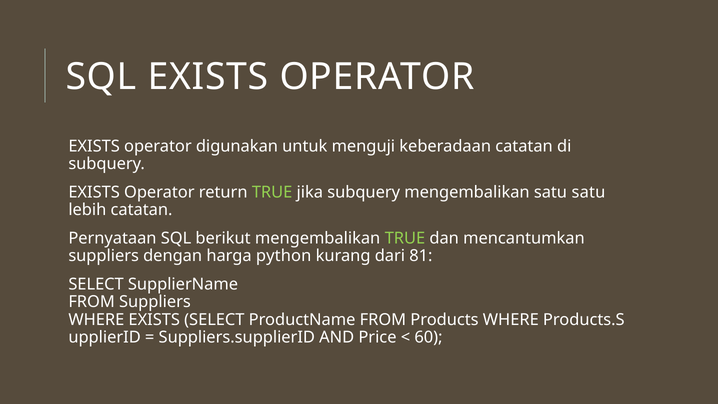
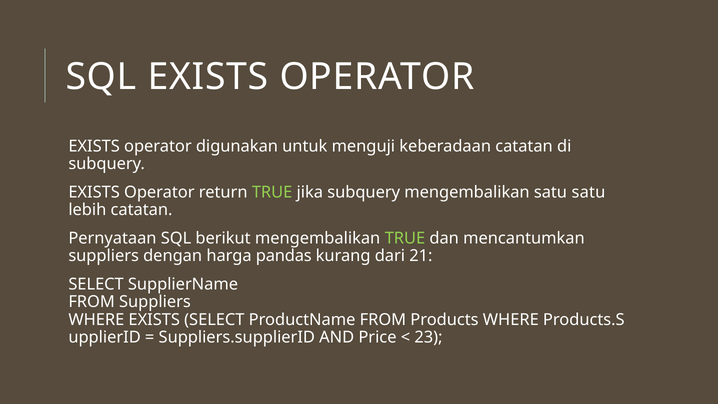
python: python -> pandas
81: 81 -> 21
60: 60 -> 23
